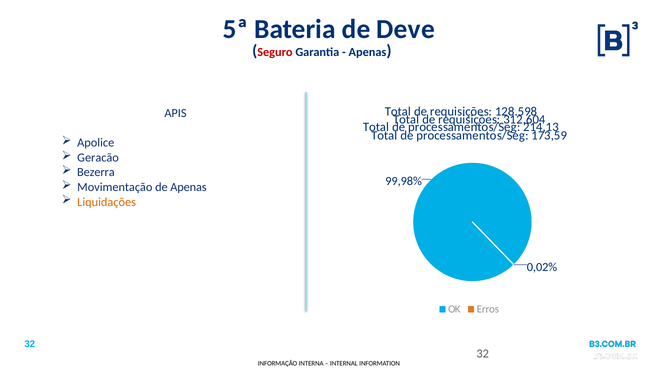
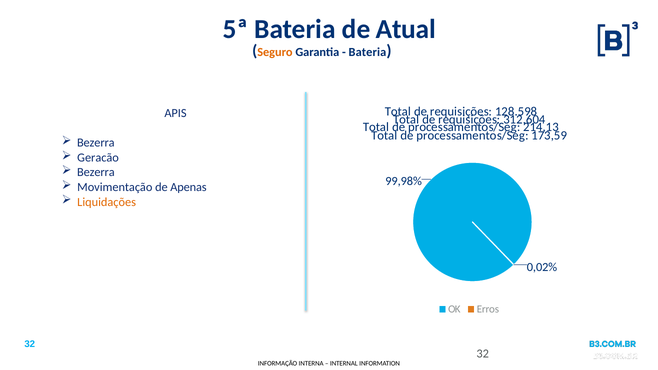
Deve: Deve -> Atual
Seguro colour: red -> orange
Apenas at (367, 52): Apenas -> Bateria
Apolice at (96, 143): Apolice -> Bezerra
